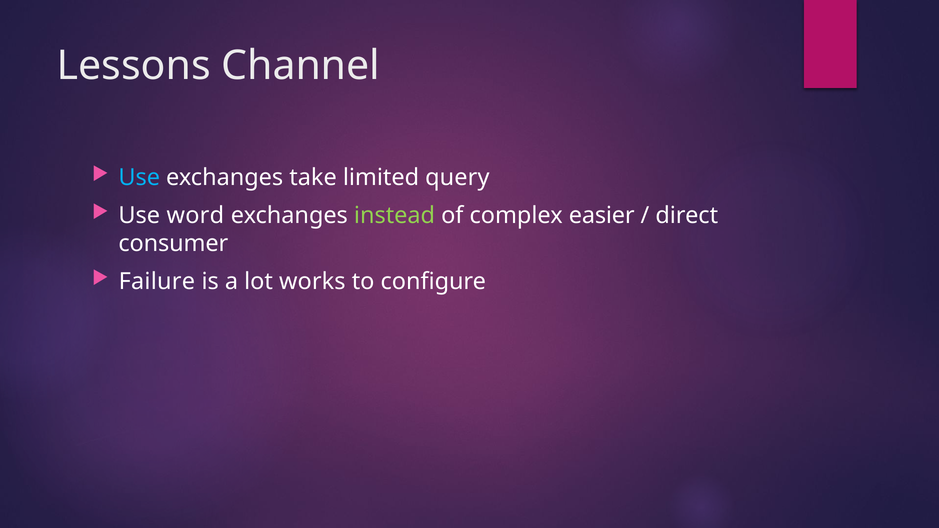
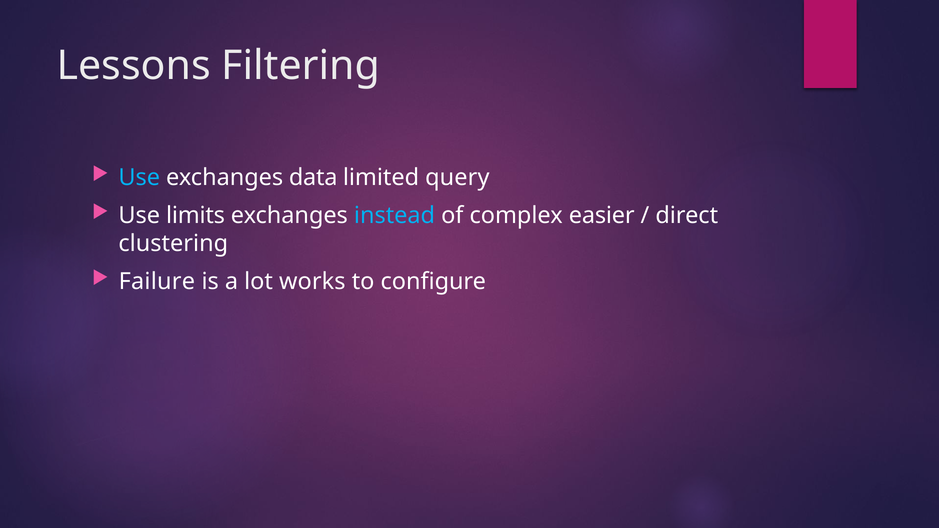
Channel: Channel -> Filtering
take: take -> data
word: word -> limits
instead colour: light green -> light blue
consumer: consumer -> clustering
